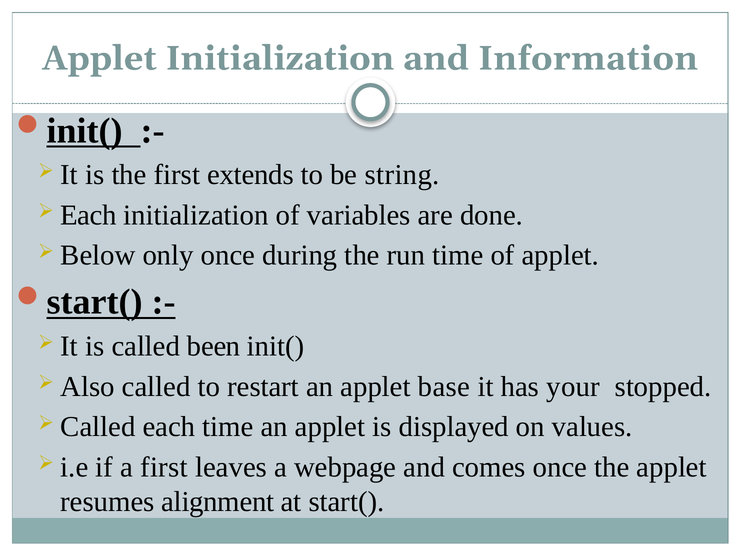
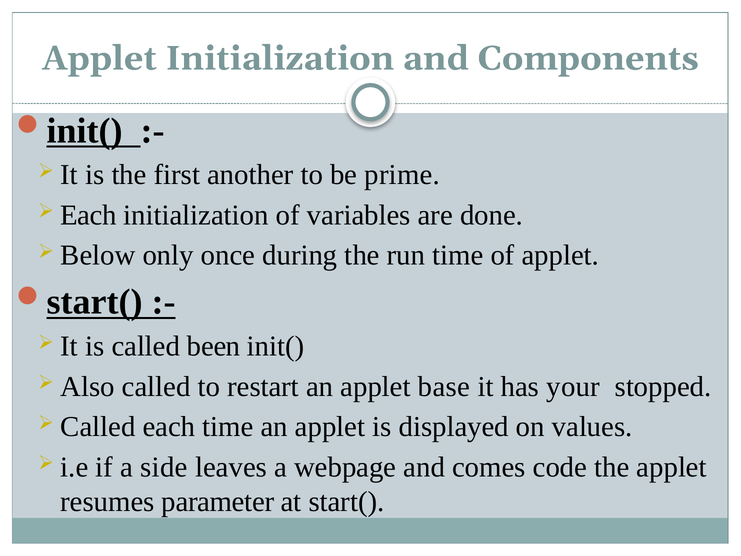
Information: Information -> Components
extends: extends -> another
string: string -> prime
a first: first -> side
comes once: once -> code
alignment: alignment -> parameter
